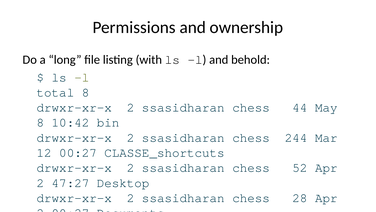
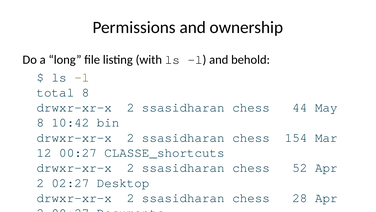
244: 244 -> 154
47:27: 47:27 -> 02:27
